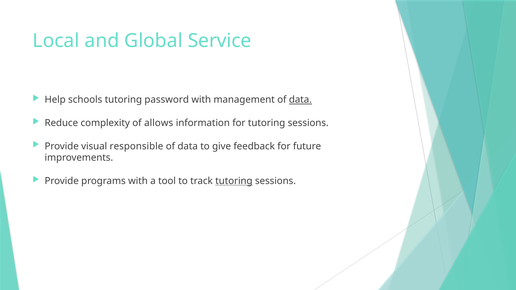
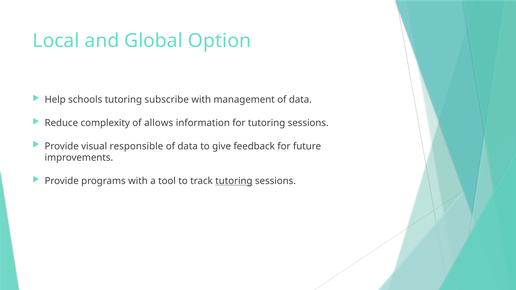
Service: Service -> Option
password: password -> subscribe
data at (300, 100) underline: present -> none
